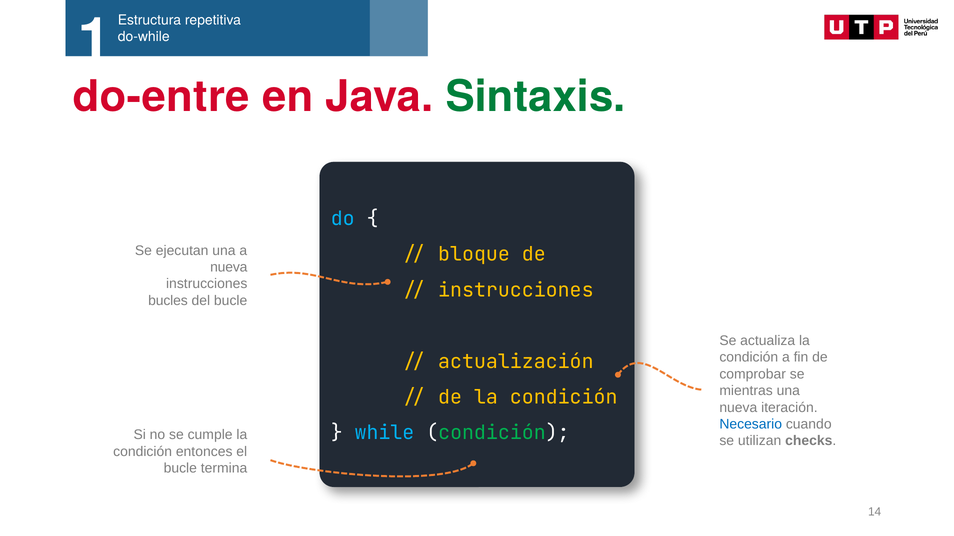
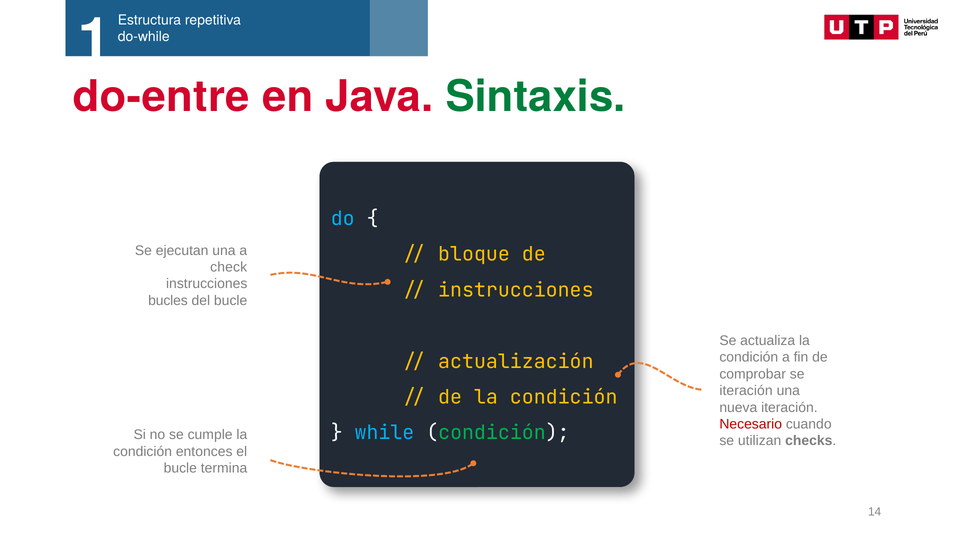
nueva at (229, 268): nueva -> check
mientras at (746, 391): mientras -> iteración
Necesario colour: blue -> red
